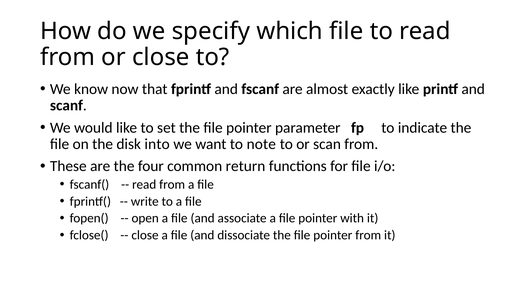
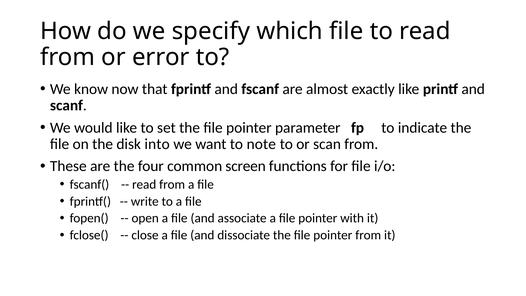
or close: close -> error
return: return -> screen
